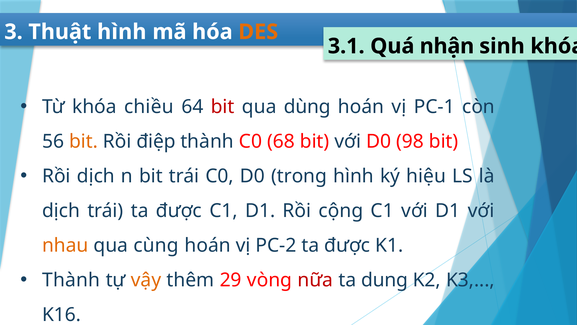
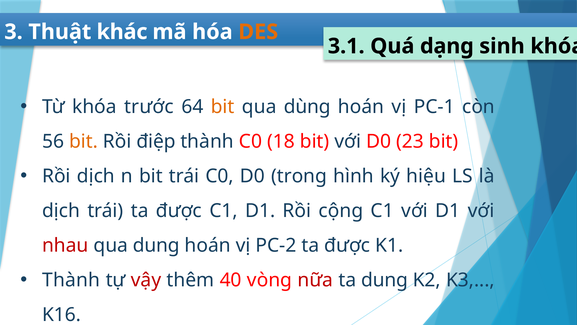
Thuật hình: hình -> khác
nhận: nhận -> dạng
chiều: chiều -> trước
bit at (223, 107) colour: red -> orange
68: 68 -> 18
98: 98 -> 23
nhau colour: orange -> red
qua cùng: cùng -> dung
vậy colour: orange -> red
29: 29 -> 40
